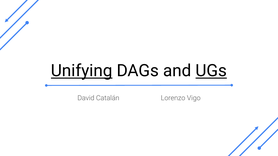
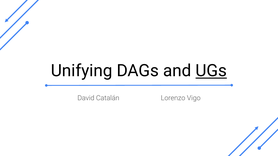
Unifying underline: present -> none
